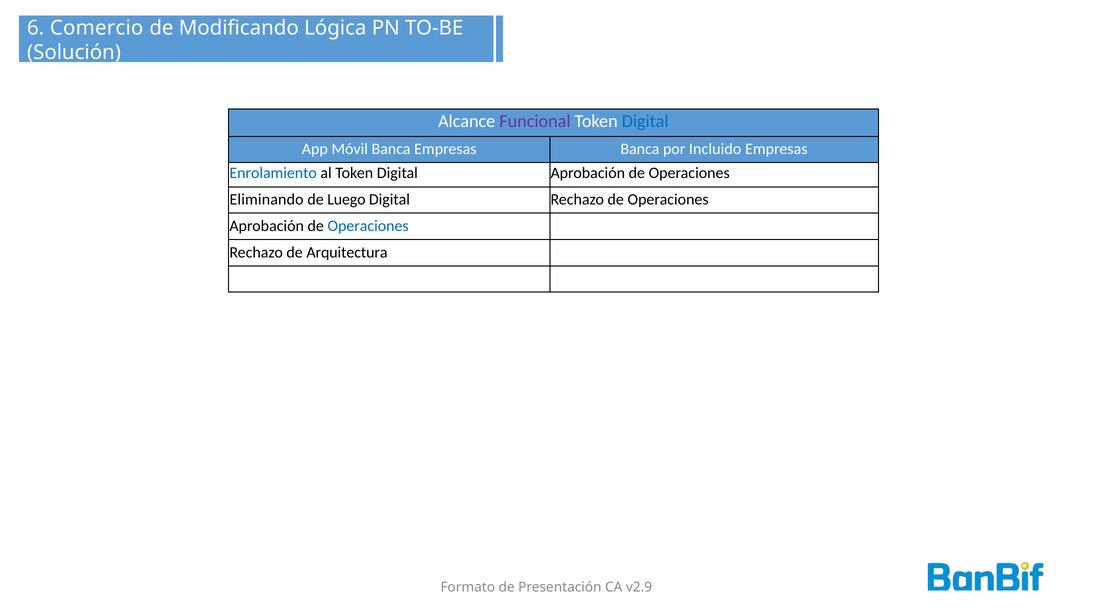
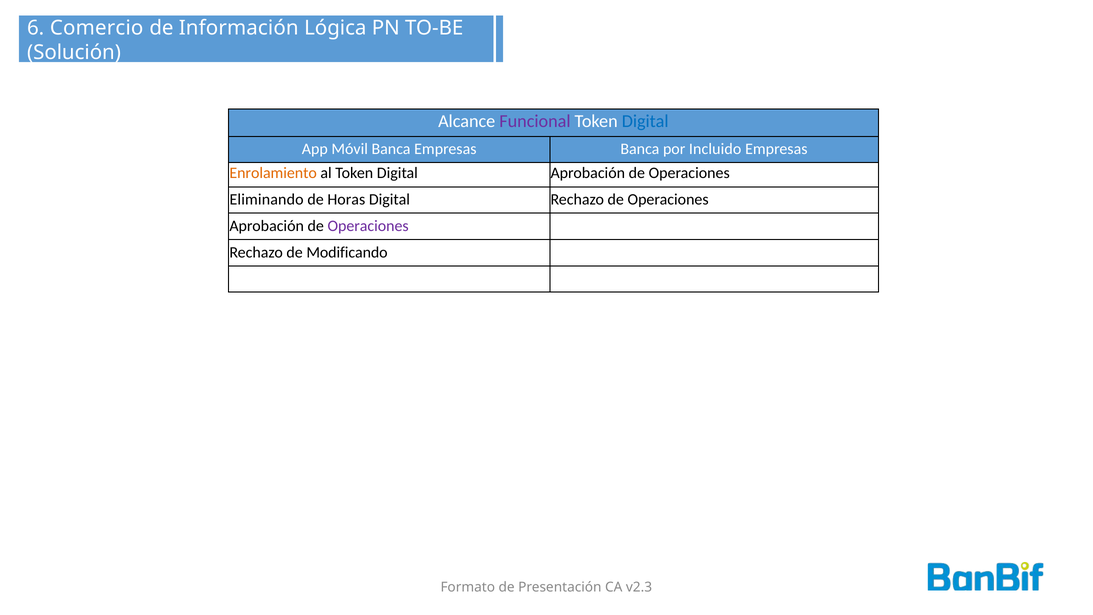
Modificando: Modificando -> Información
Enrolamiento colour: blue -> orange
Luego: Luego -> Horas
Operaciones at (368, 226) colour: blue -> purple
Arquitectura: Arquitectura -> Modificando
v2.9: v2.9 -> v2.3
